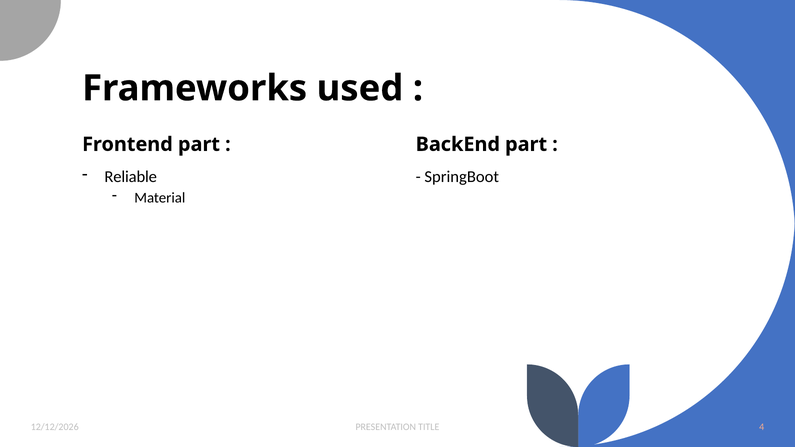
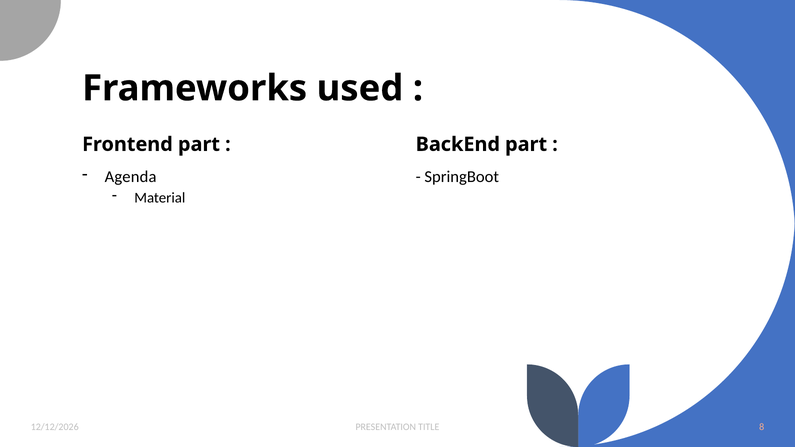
Reliable: Reliable -> Agenda
4: 4 -> 8
